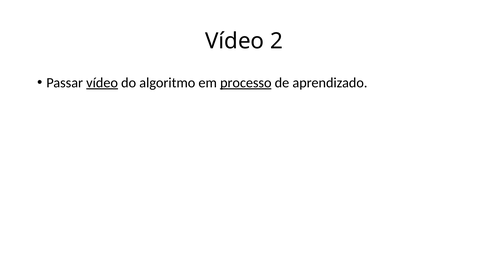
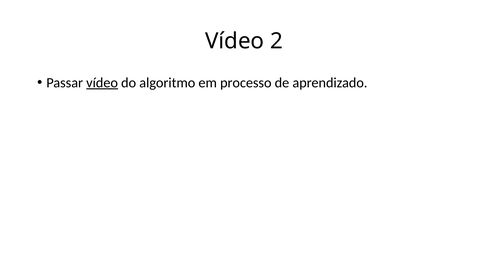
processo underline: present -> none
